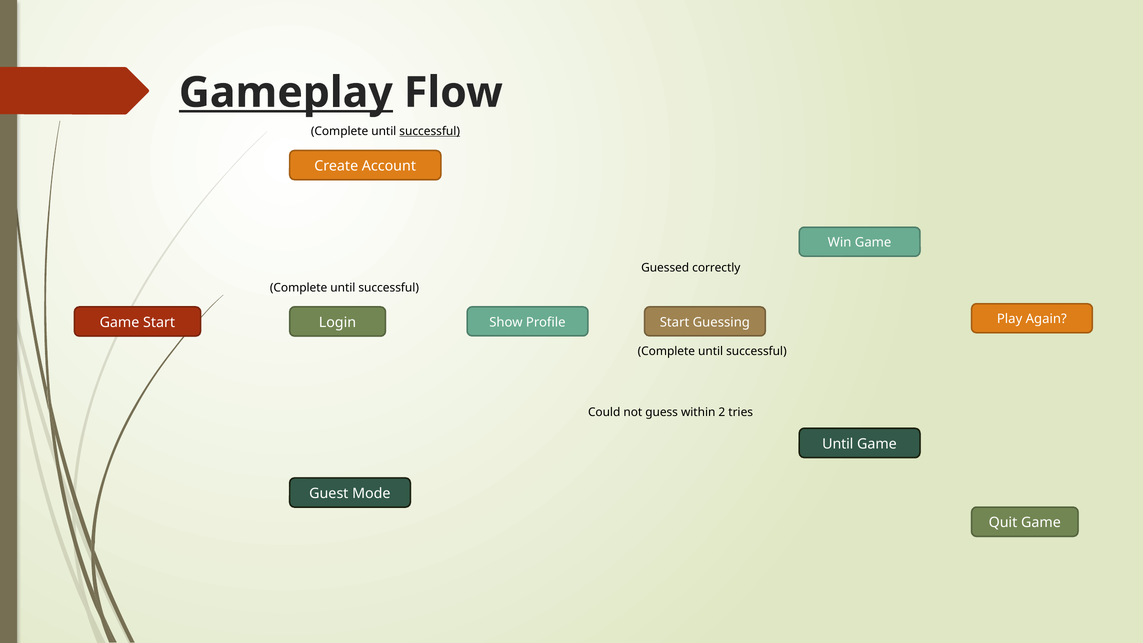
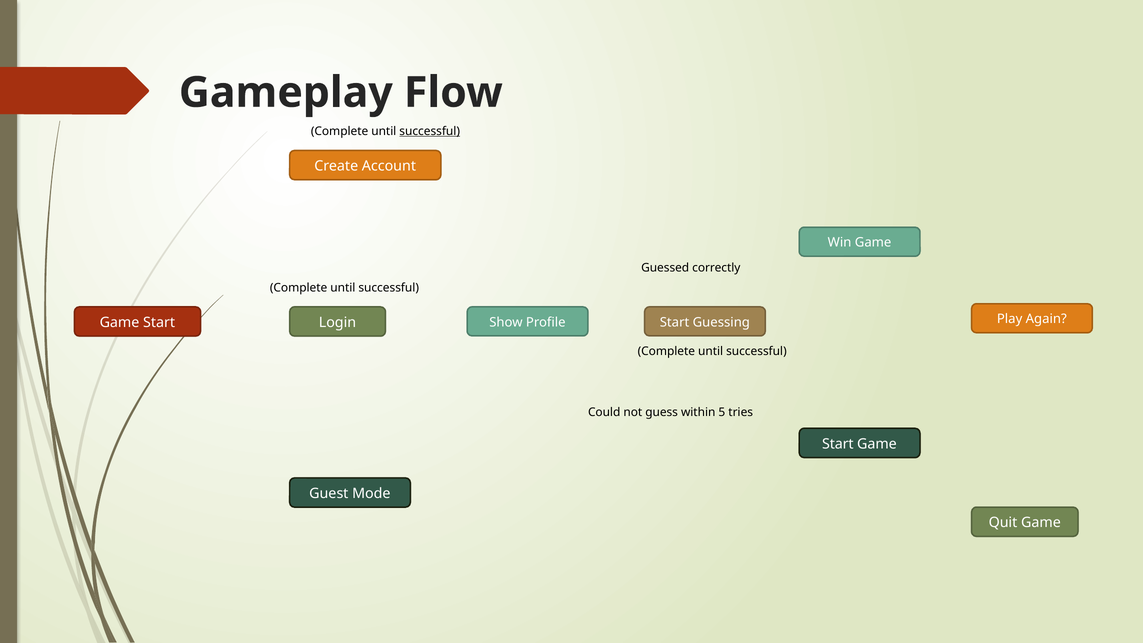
Gameplay underline: present -> none
2: 2 -> 5
Until at (838, 444): Until -> Start
